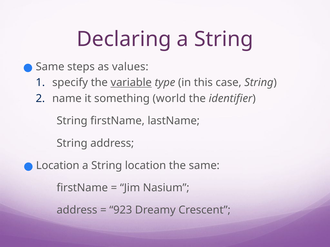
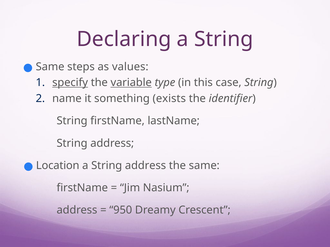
specify underline: none -> present
world: world -> exists
a String location: location -> address
923: 923 -> 950
